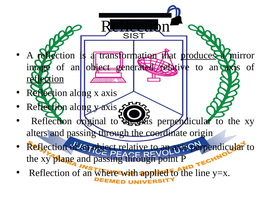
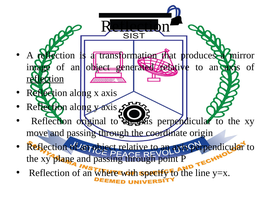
produces underline: present -> none
alters: alters -> move
applied: applied -> specify
